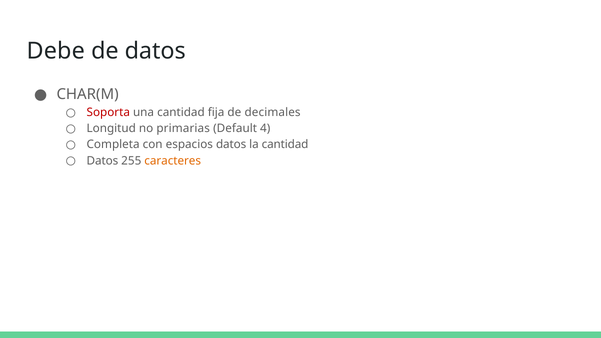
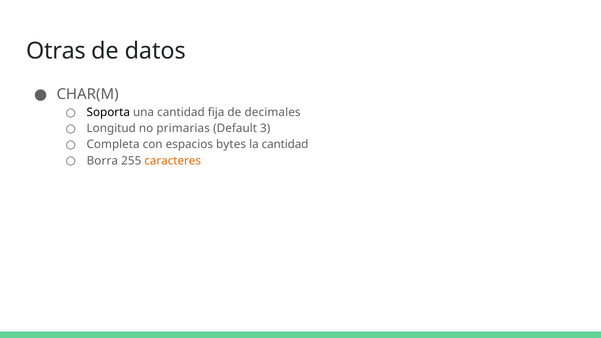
Debe: Debe -> Otras
Soporta colour: red -> black
4: 4 -> 3
espacios datos: datos -> bytes
Datos at (102, 161): Datos -> Borra
